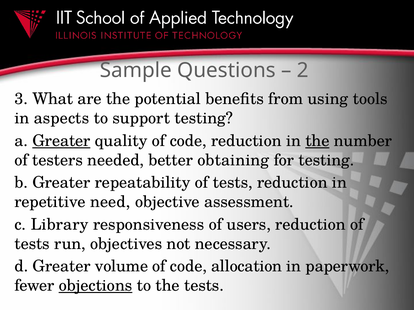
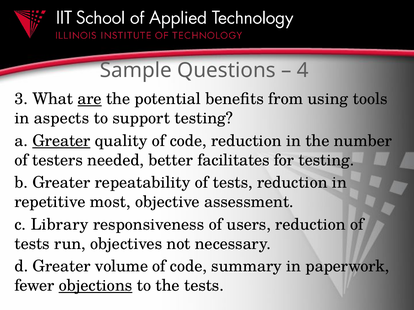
2: 2 -> 4
are underline: none -> present
the at (317, 141) underline: present -> none
obtaining: obtaining -> facilitates
need: need -> most
allocation: allocation -> summary
